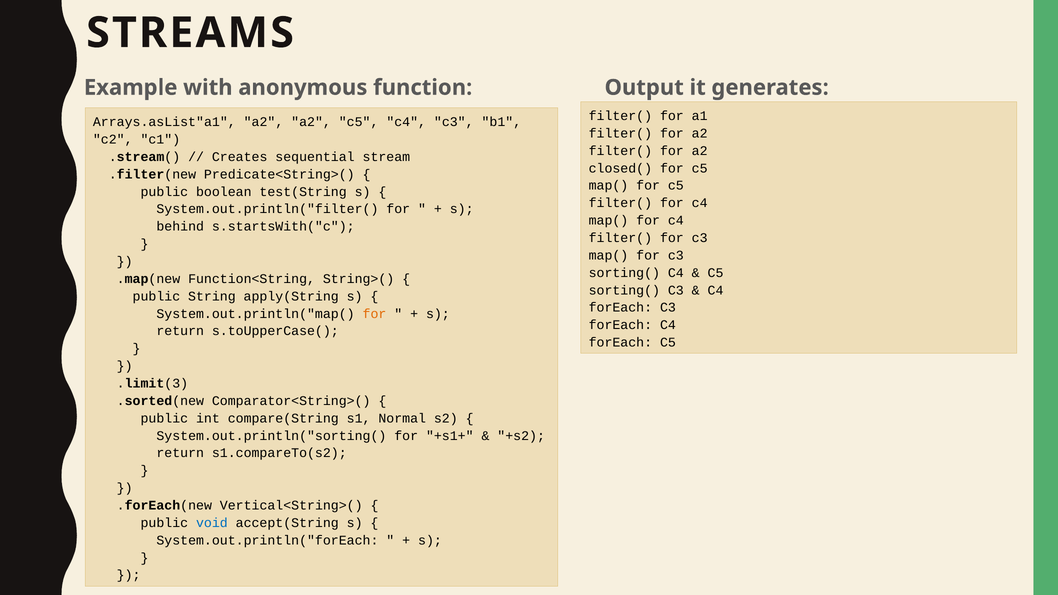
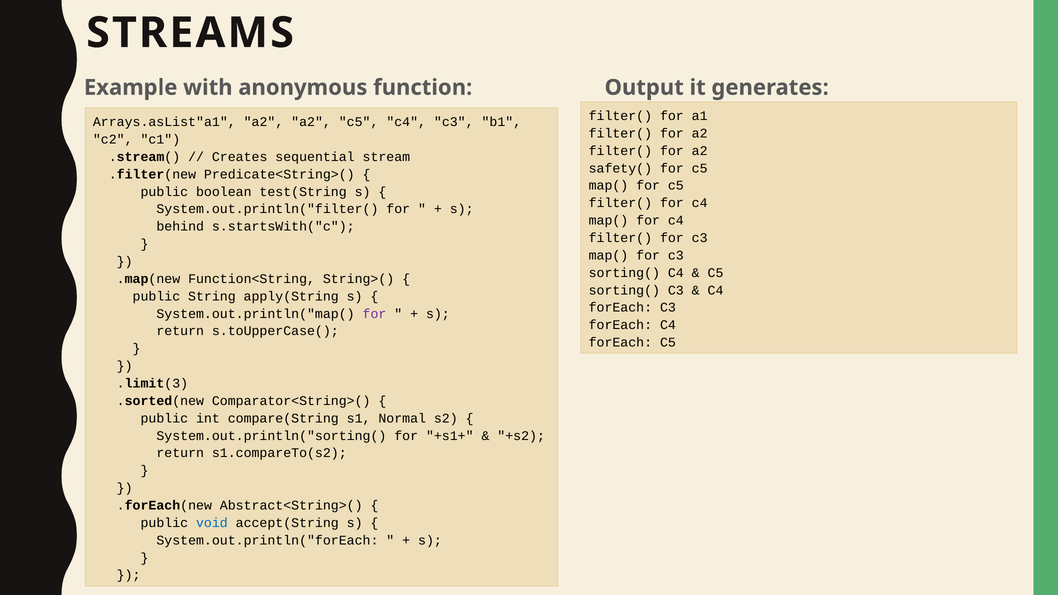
closed(: closed( -> safety(
for at (374, 314) colour: orange -> purple
Vertical<String>(: Vertical<String>( -> Abstract<String>(
